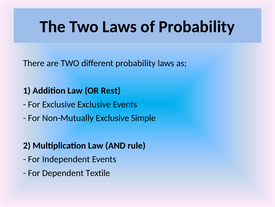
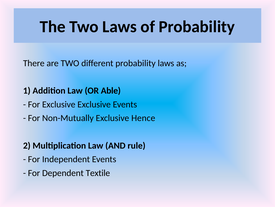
Rest: Rest -> Able
Simple: Simple -> Hence
